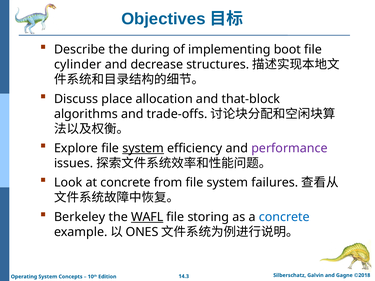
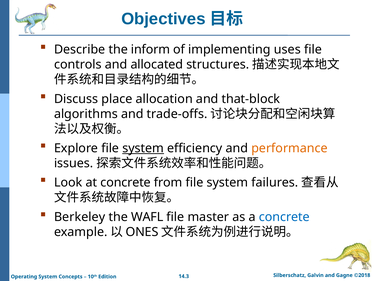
during: during -> inform
boot: boot -> uses
cylinder: cylinder -> controls
decrease: decrease -> allocated
performance colour: purple -> orange
WAFL underline: present -> none
storing: storing -> master
